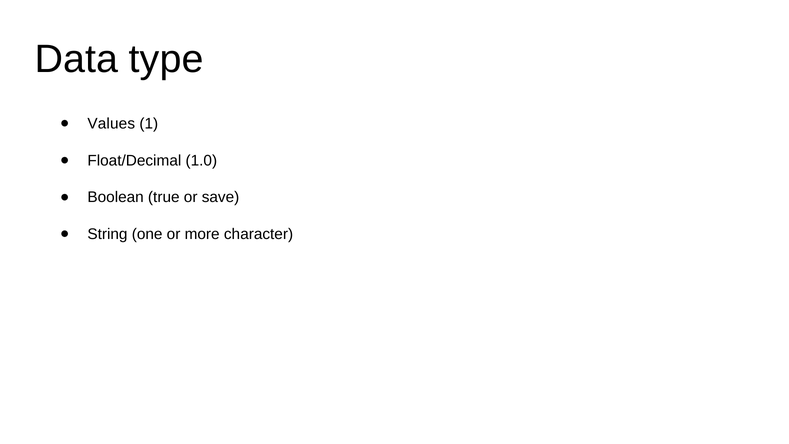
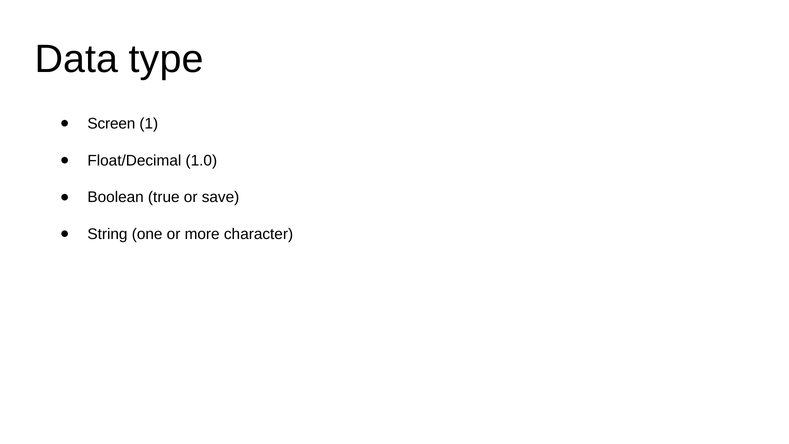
Values: Values -> Screen
